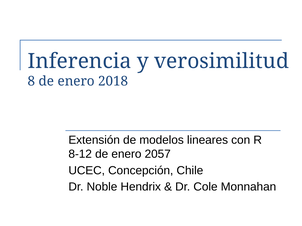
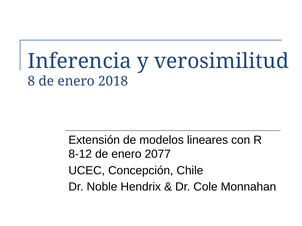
2057: 2057 -> 2077
